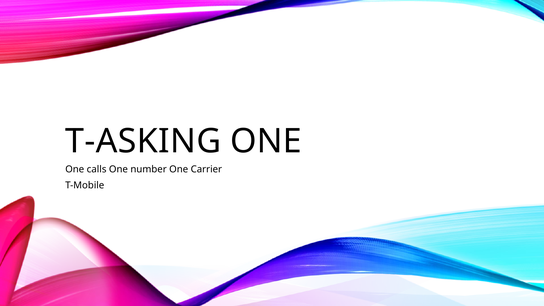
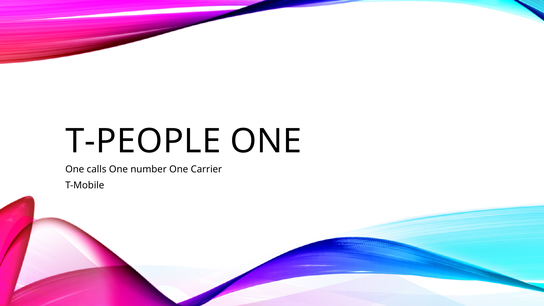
T-ASKING: T-ASKING -> T-PEOPLE
